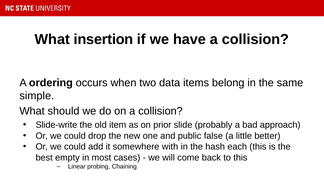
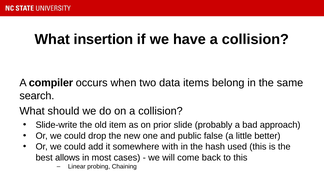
ordering: ordering -> compiler
simple: simple -> search
each: each -> used
empty: empty -> allows
